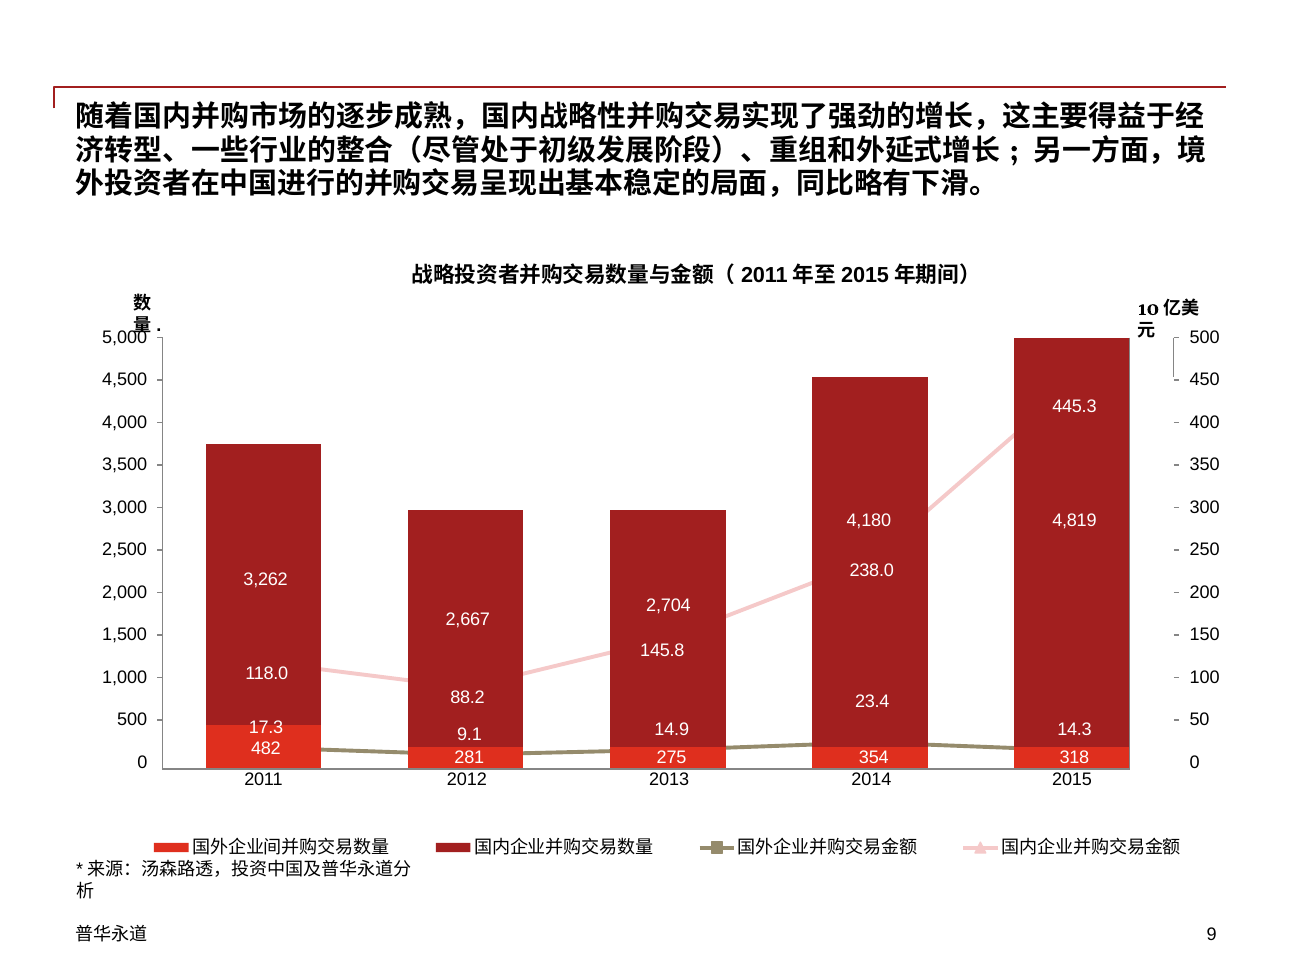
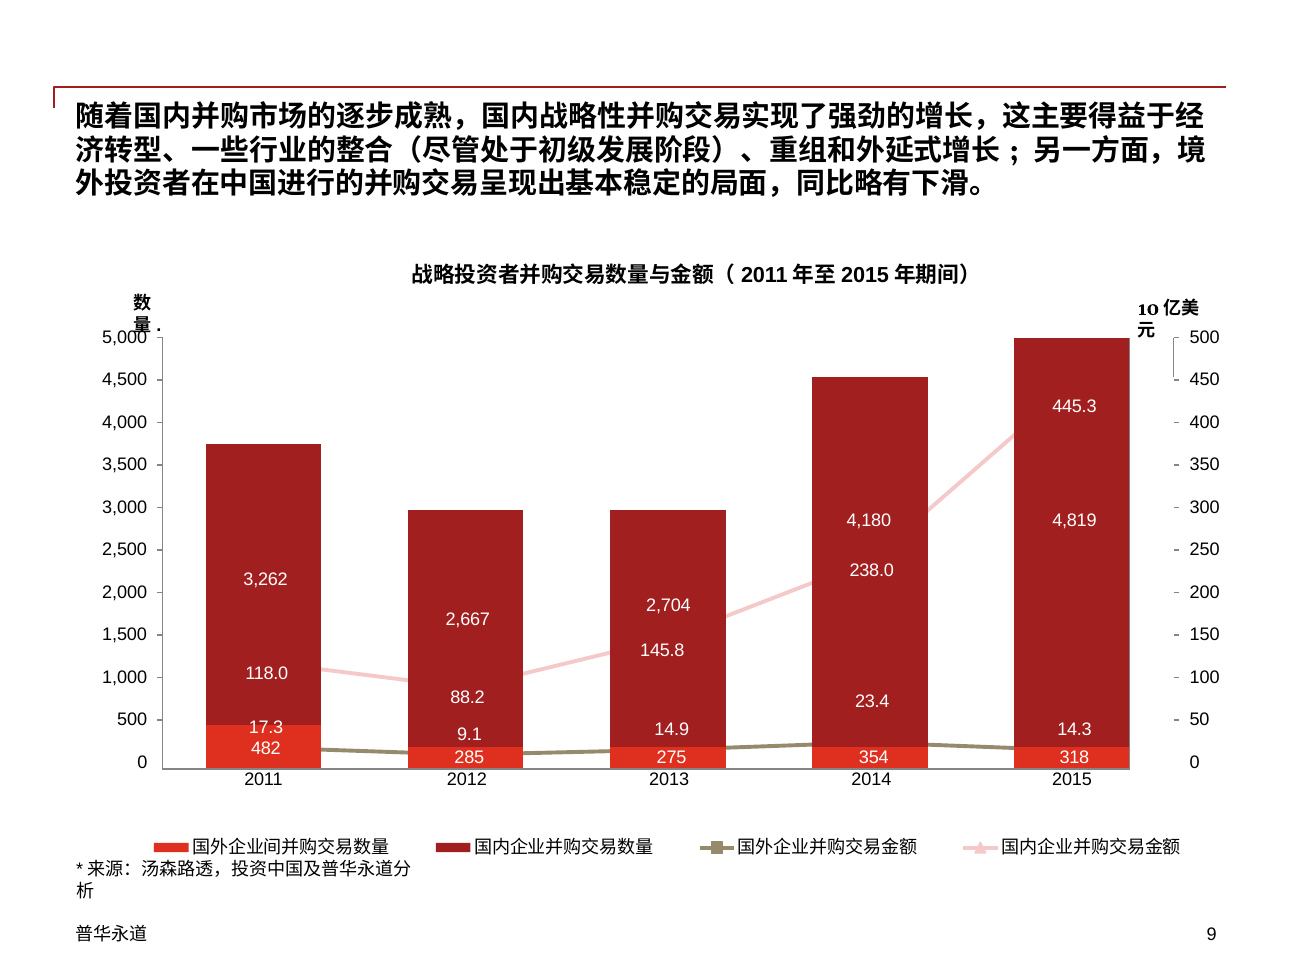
281: 281 -> 285
